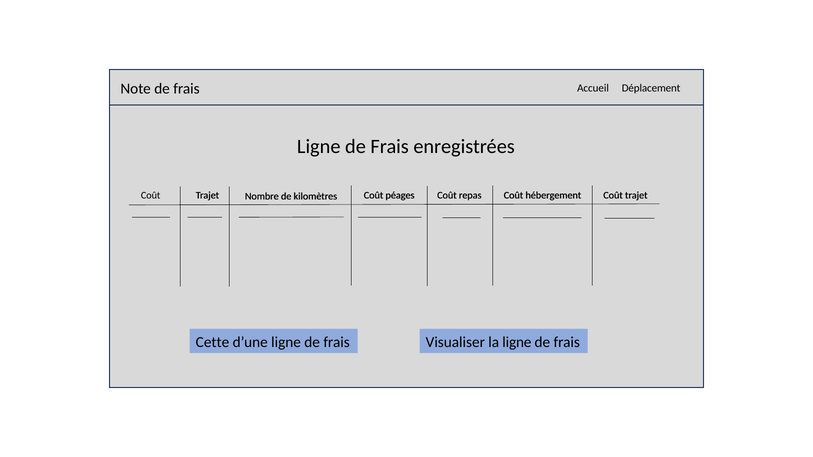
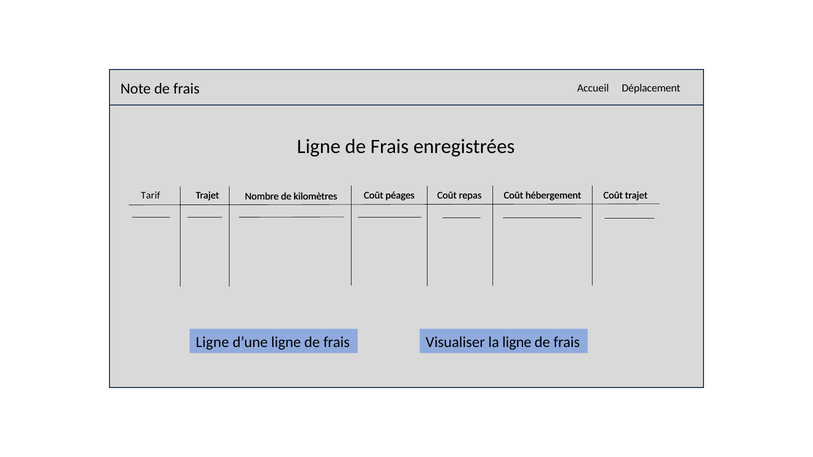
Coût at (151, 196): Coût -> Tarif
Cette at (212, 342): Cette -> Ligne
